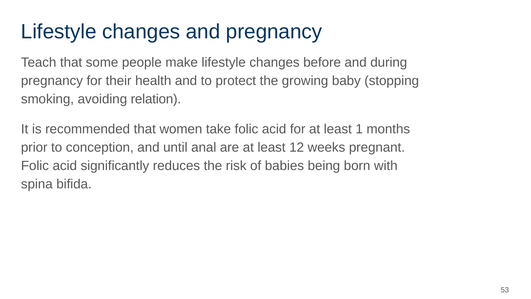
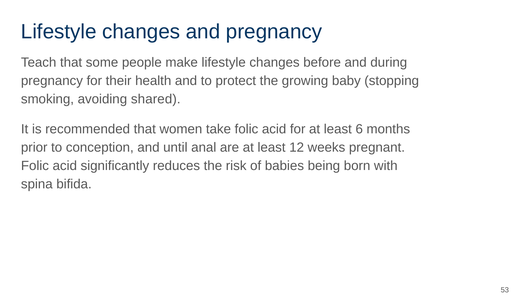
relation: relation -> shared
1: 1 -> 6
